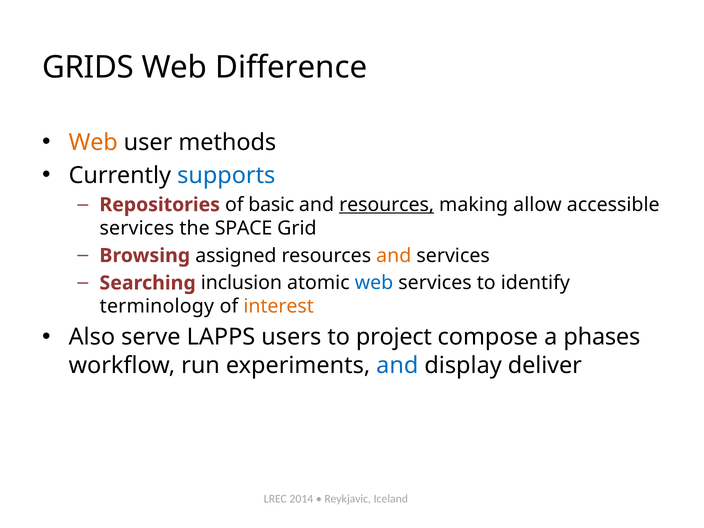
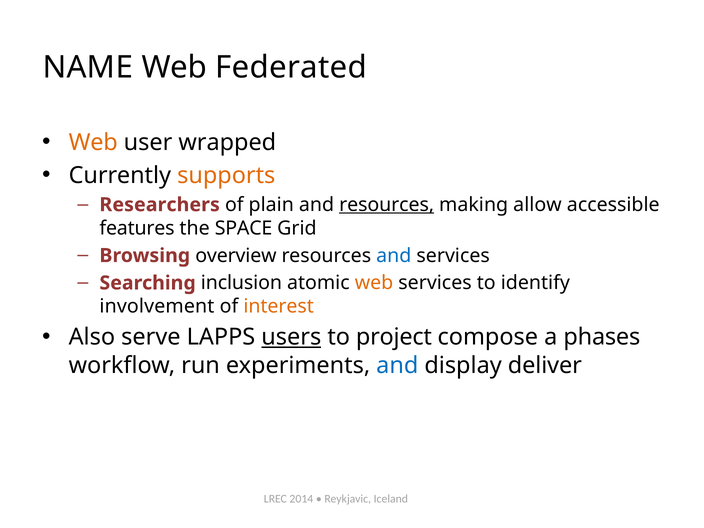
GRIDS: GRIDS -> NAME
Difference: Difference -> Federated
methods: methods -> wrapped
supports colour: blue -> orange
Repositories: Repositories -> Researchers
basic: basic -> plain
services at (137, 228): services -> features
assigned: assigned -> overview
and at (394, 256) colour: orange -> blue
web at (374, 283) colour: blue -> orange
terminology: terminology -> involvement
users underline: none -> present
